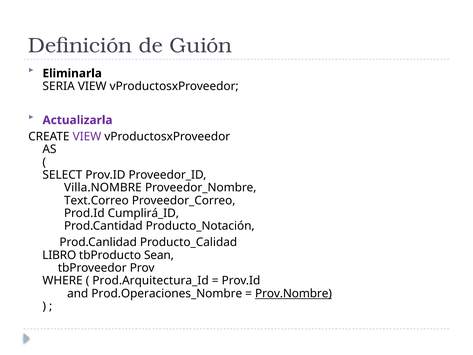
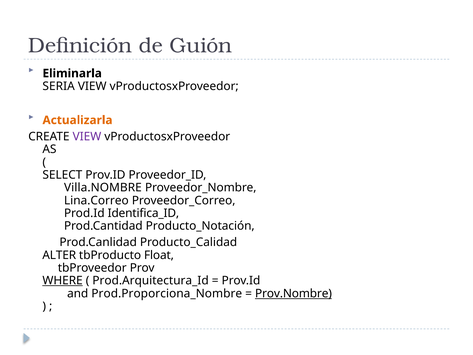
Actualizarla colour: purple -> orange
Text.Correo: Text.Correo -> Lina.Correo
Cumplirá_ID: Cumplirá_ID -> Identifica_ID
LIBRO: LIBRO -> ALTER
Sean: Sean -> Float
WHERE underline: none -> present
Prod.Operaciones_Nombre: Prod.Operaciones_Nombre -> Prod.Proporciona_Nombre
